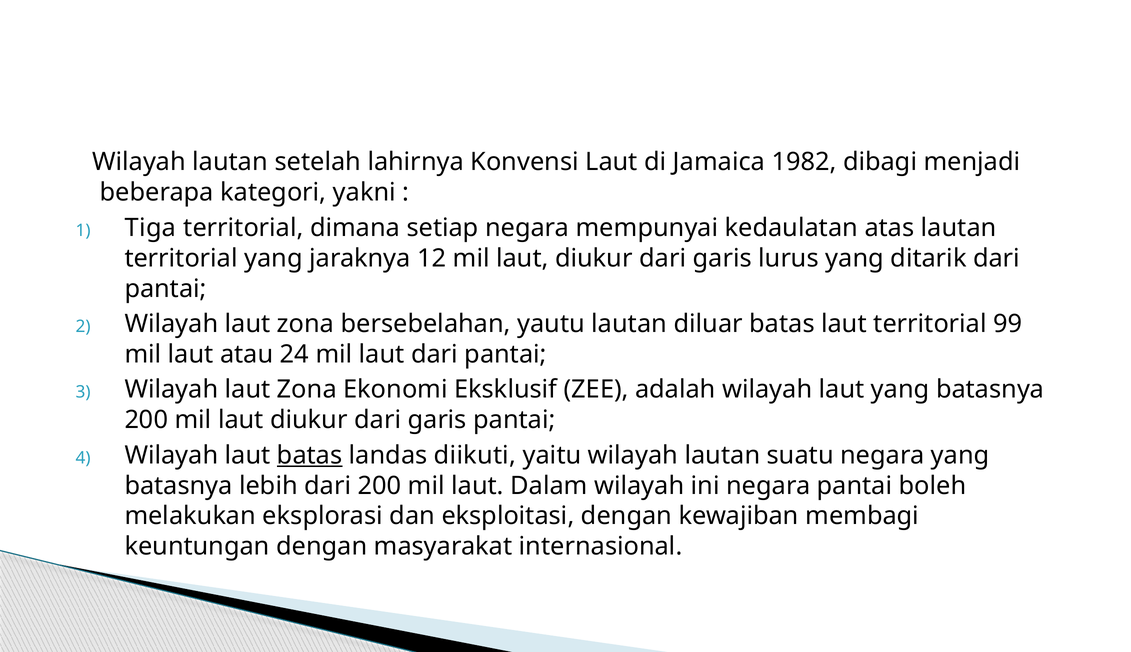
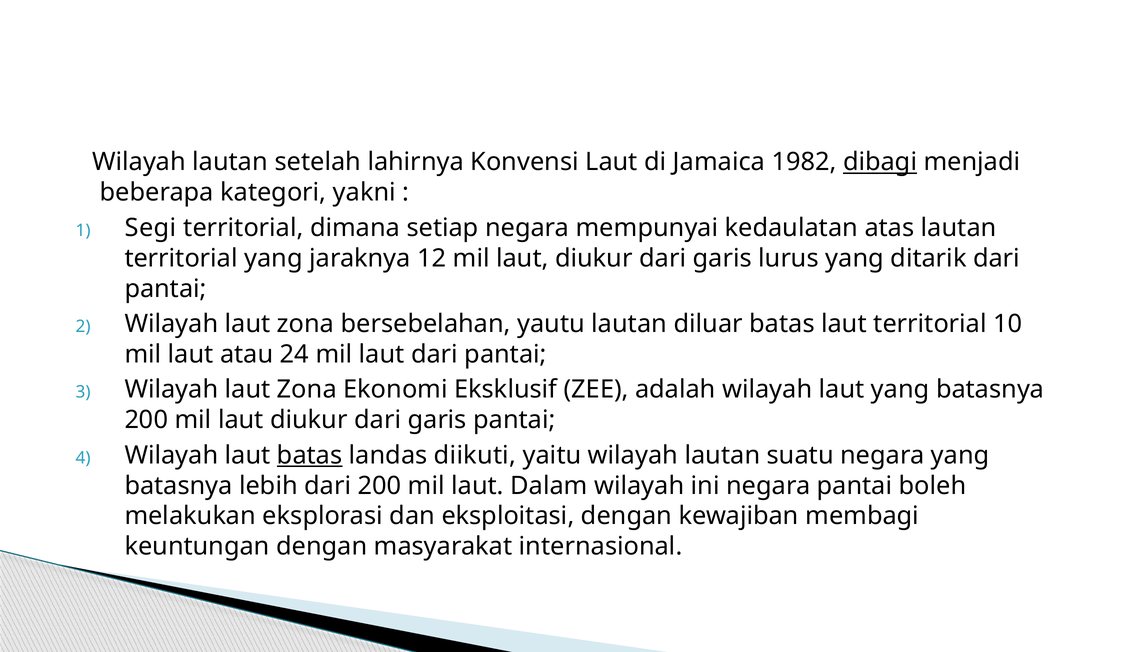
dibagi underline: none -> present
Tiga: Tiga -> Segi
99: 99 -> 10
